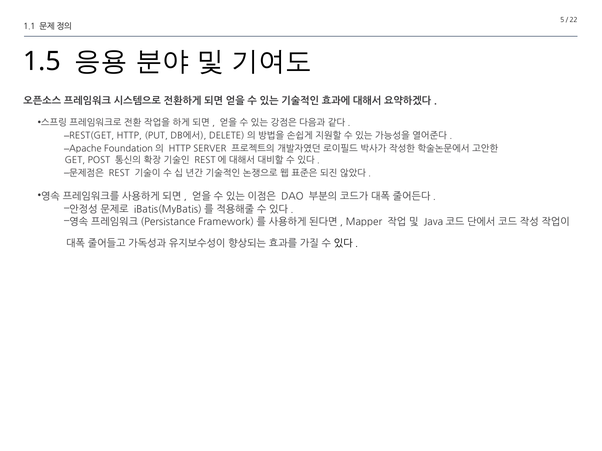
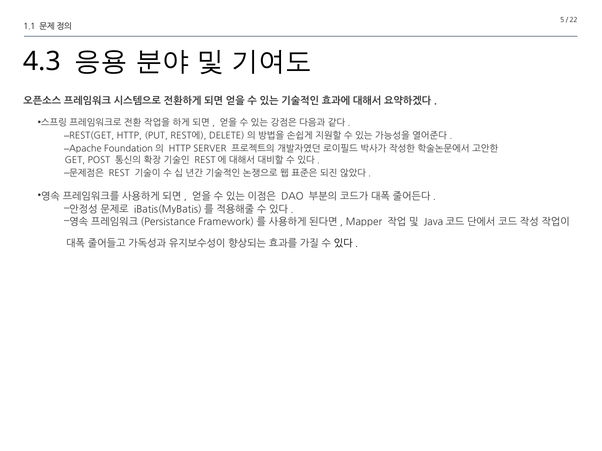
1.5: 1.5 -> 4.3
PUT DB에서: DB에서 -> REST에
